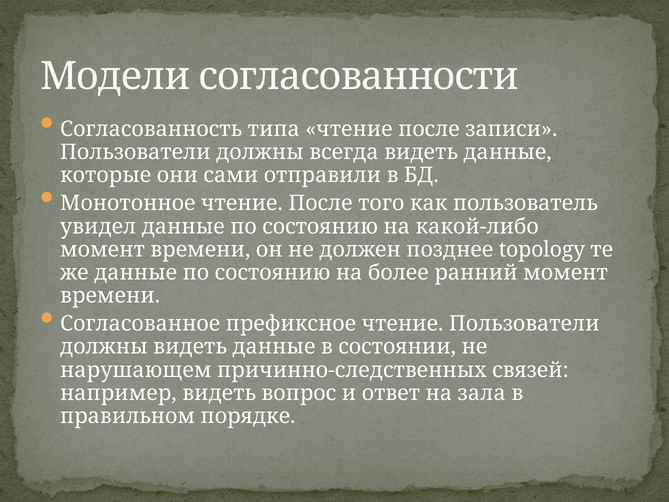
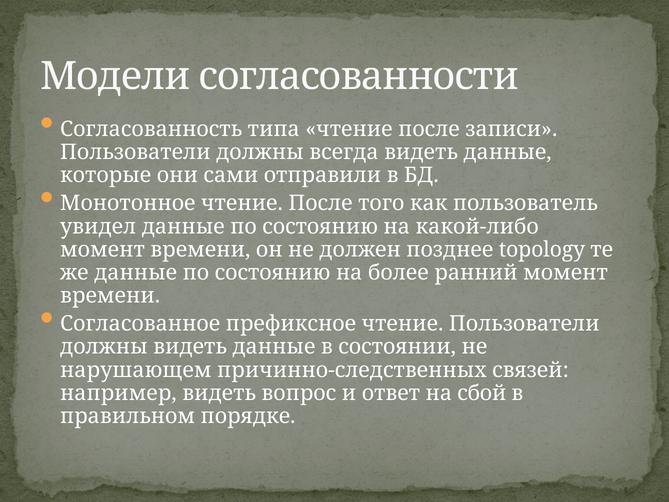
зала: зала -> сбой
